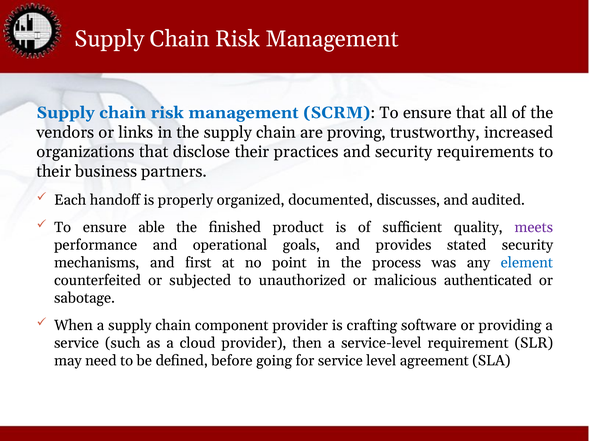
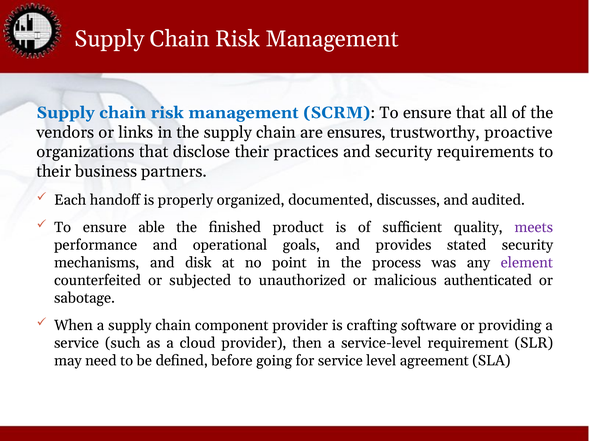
proving: proving -> ensures
increased: increased -> proactive
first: first -> disk
element colour: blue -> purple
